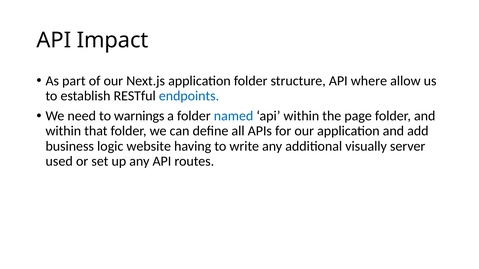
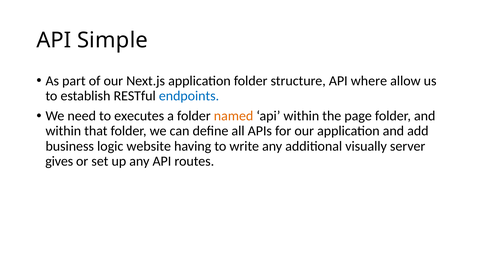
Impact: Impact -> Simple
warnings: warnings -> executes
named colour: blue -> orange
used: used -> gives
